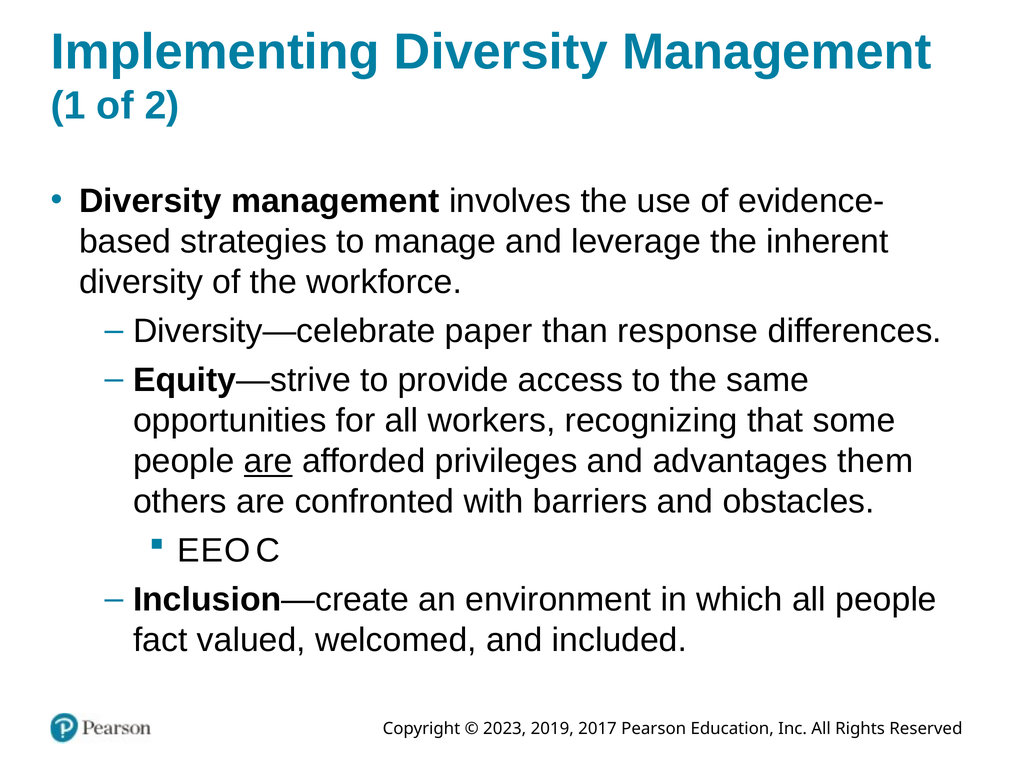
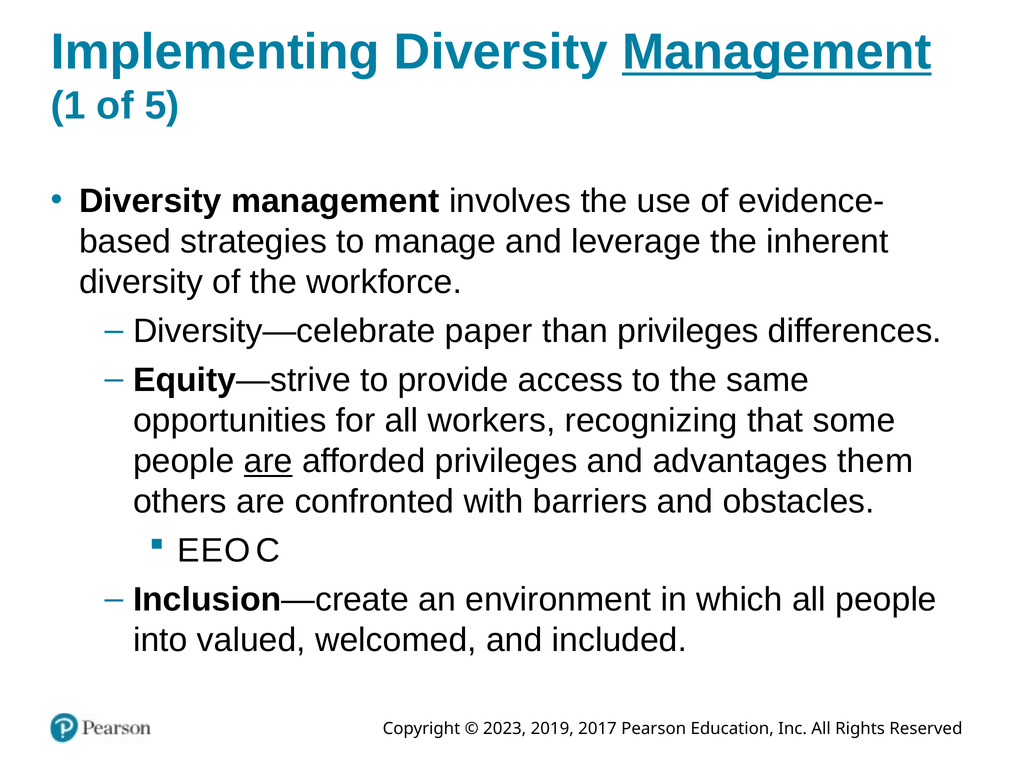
Management at (777, 52) underline: none -> present
2: 2 -> 5
than response: response -> privileges
fact: fact -> into
